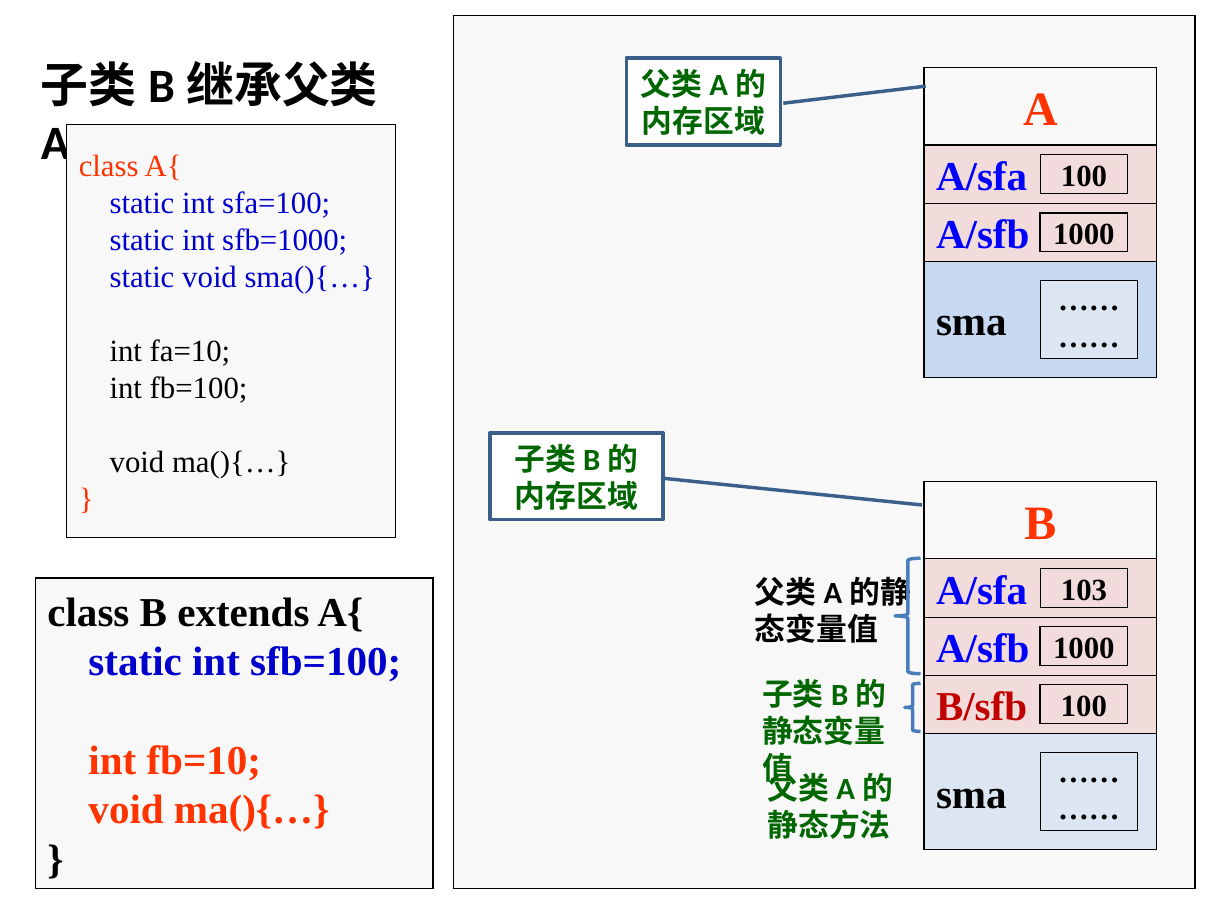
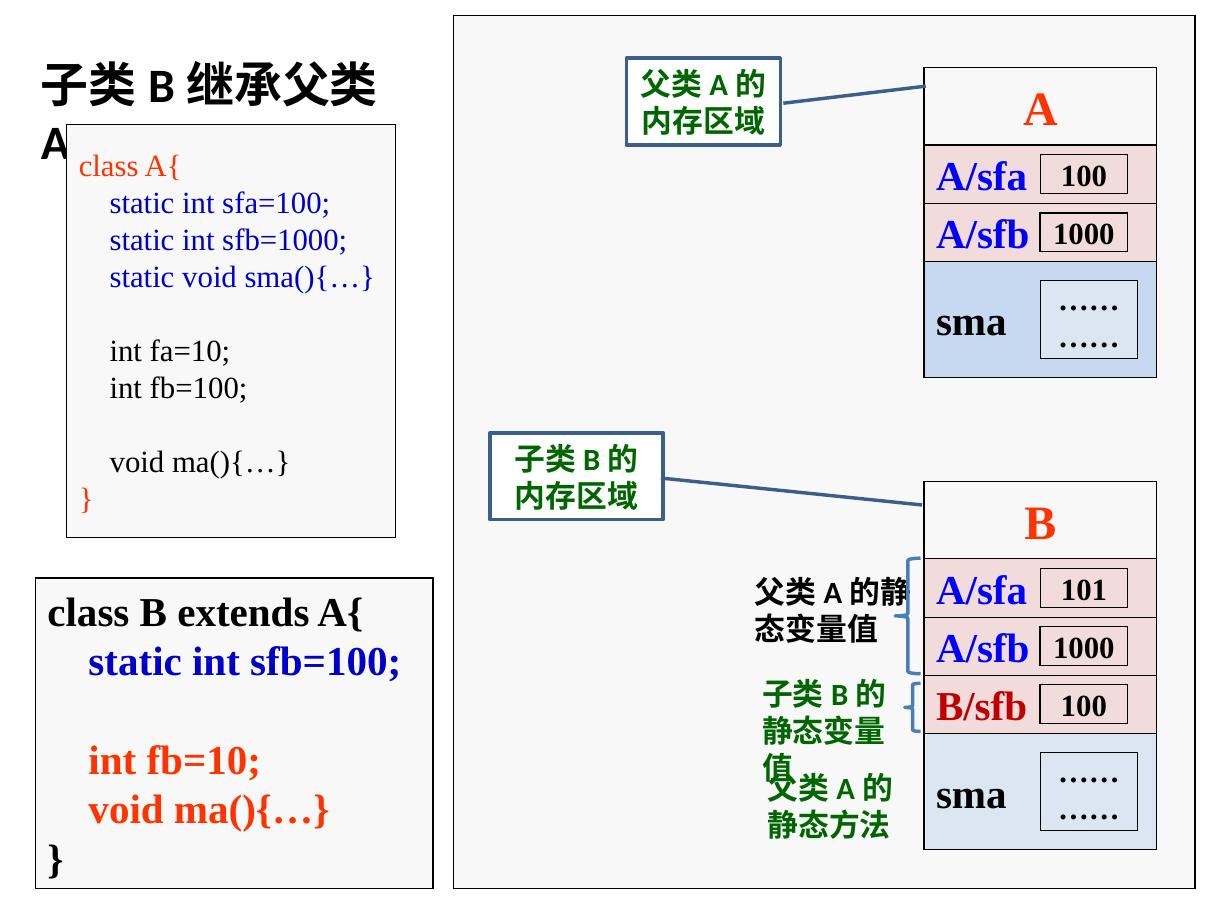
103: 103 -> 101
